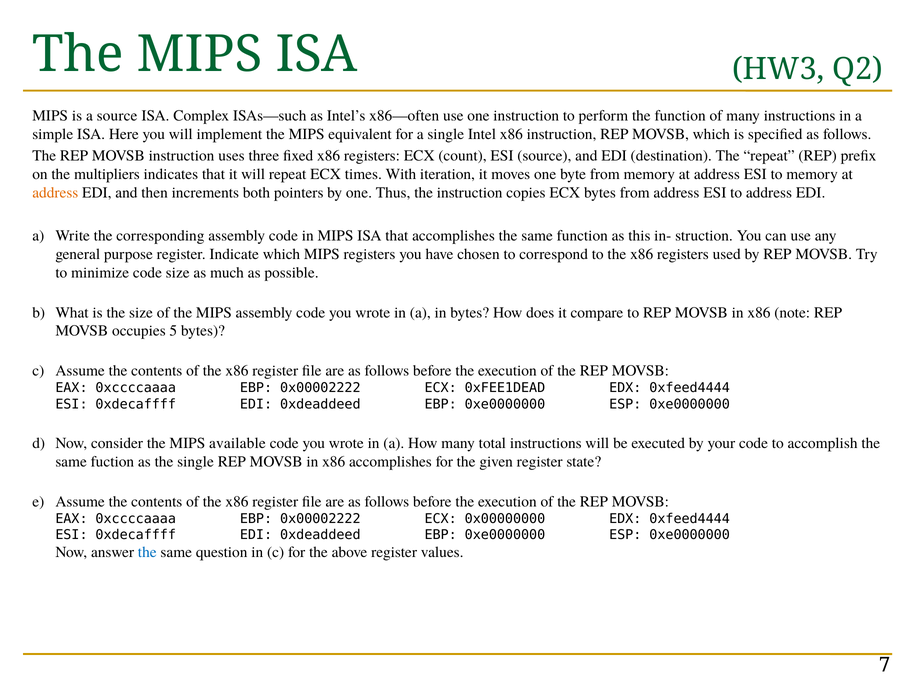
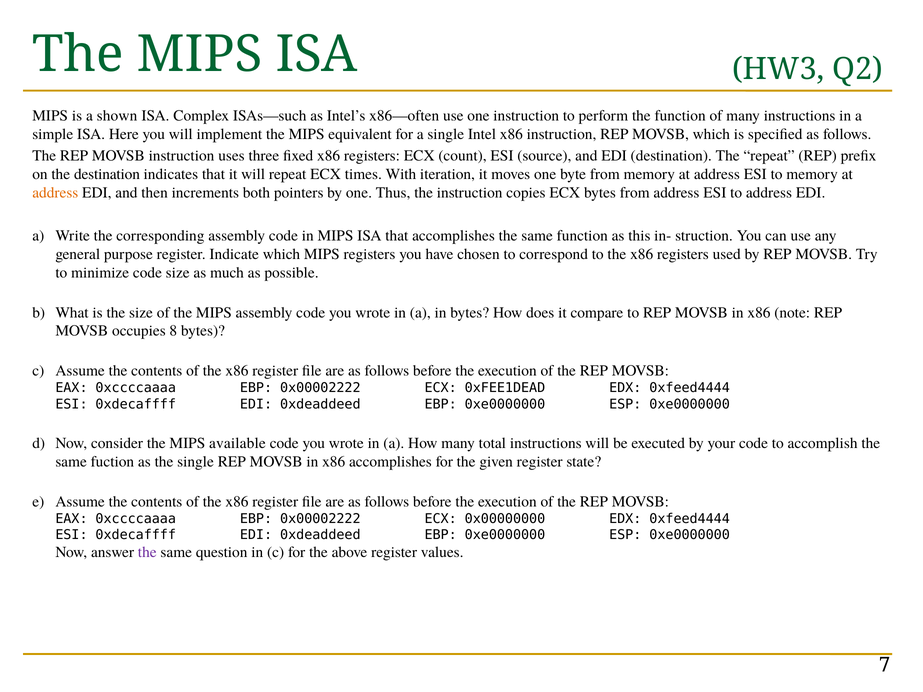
a source: source -> shown
the multipliers: multipliers -> destination
5: 5 -> 8
the at (147, 553) colour: blue -> purple
